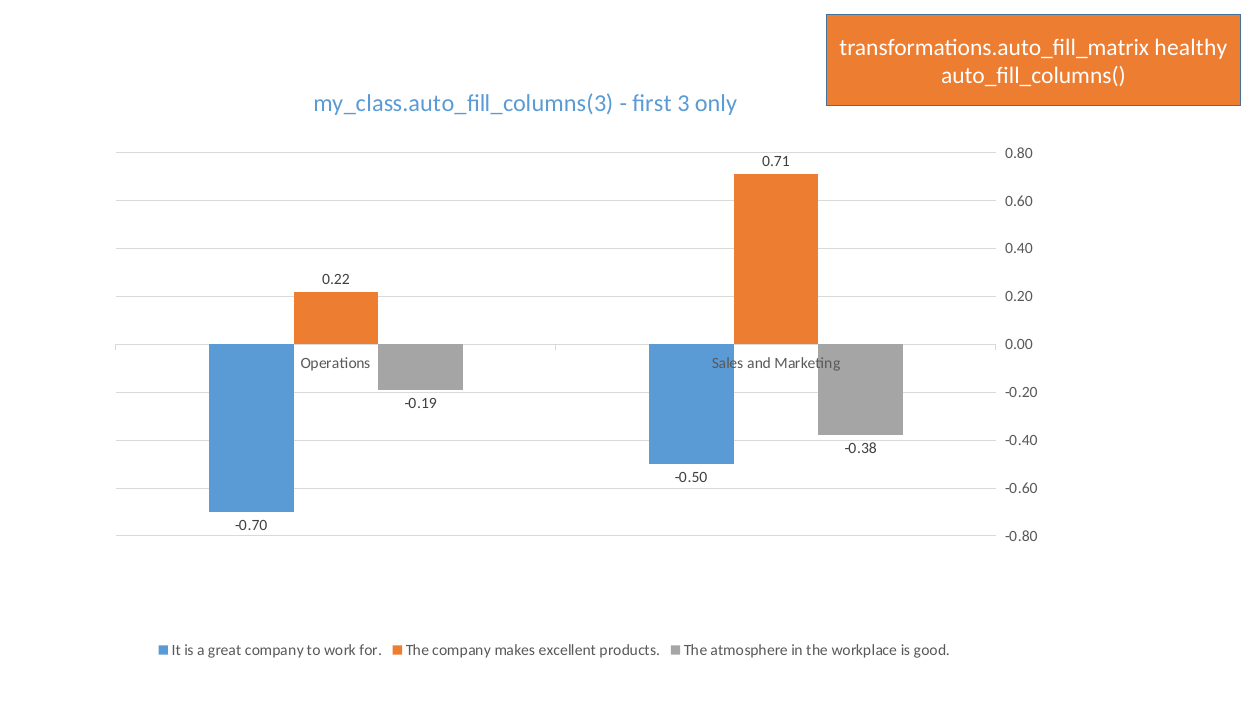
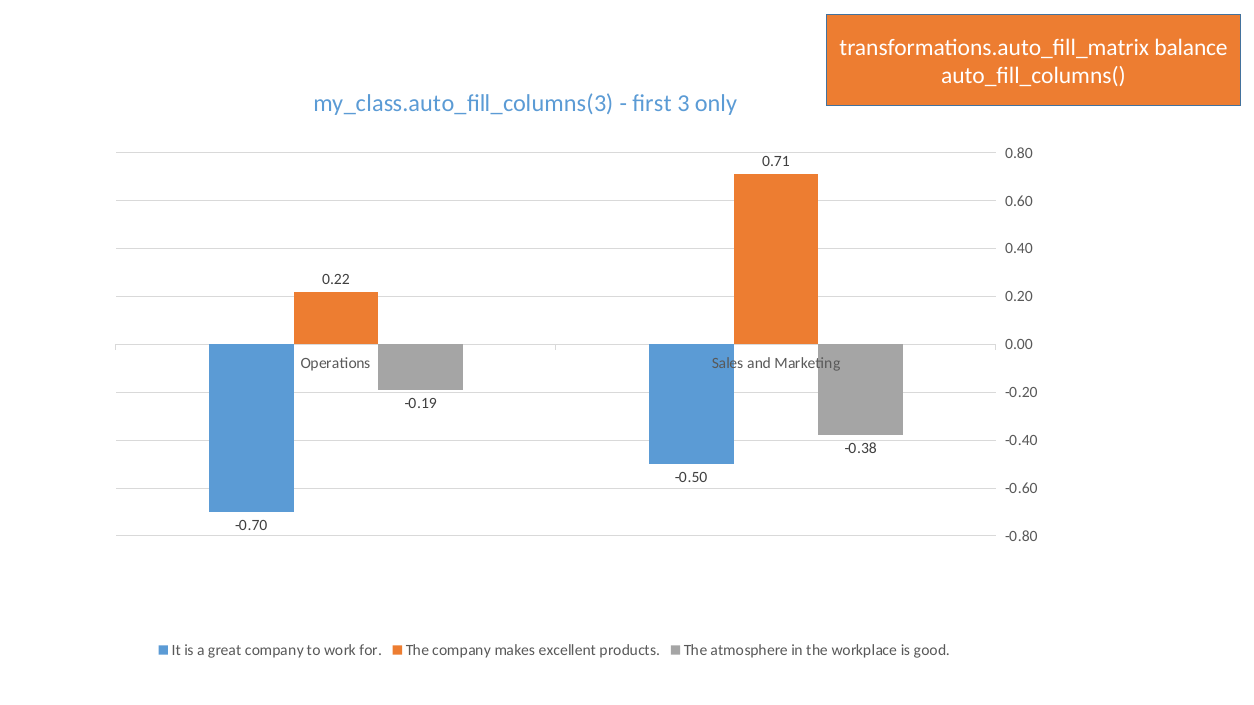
healthy: healthy -> balance
